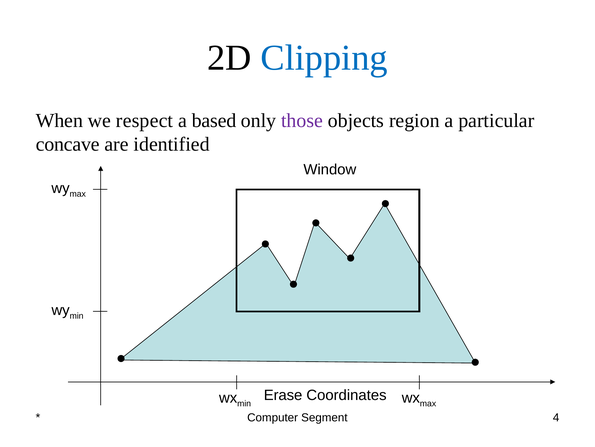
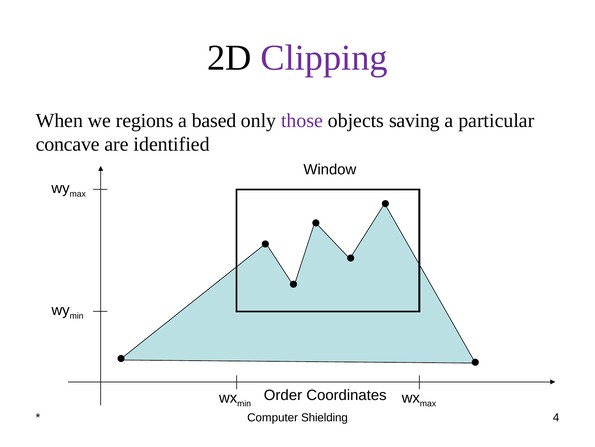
Clipping colour: blue -> purple
respect: respect -> regions
region: region -> saving
Erase: Erase -> Order
Segment: Segment -> Shielding
